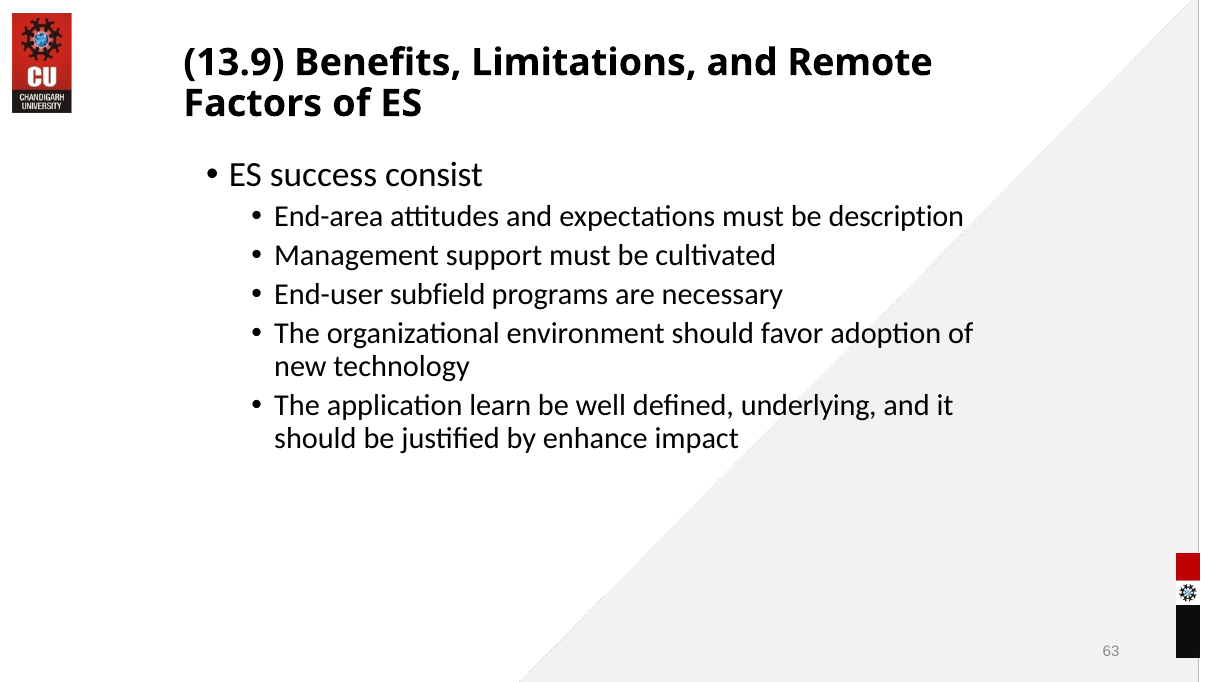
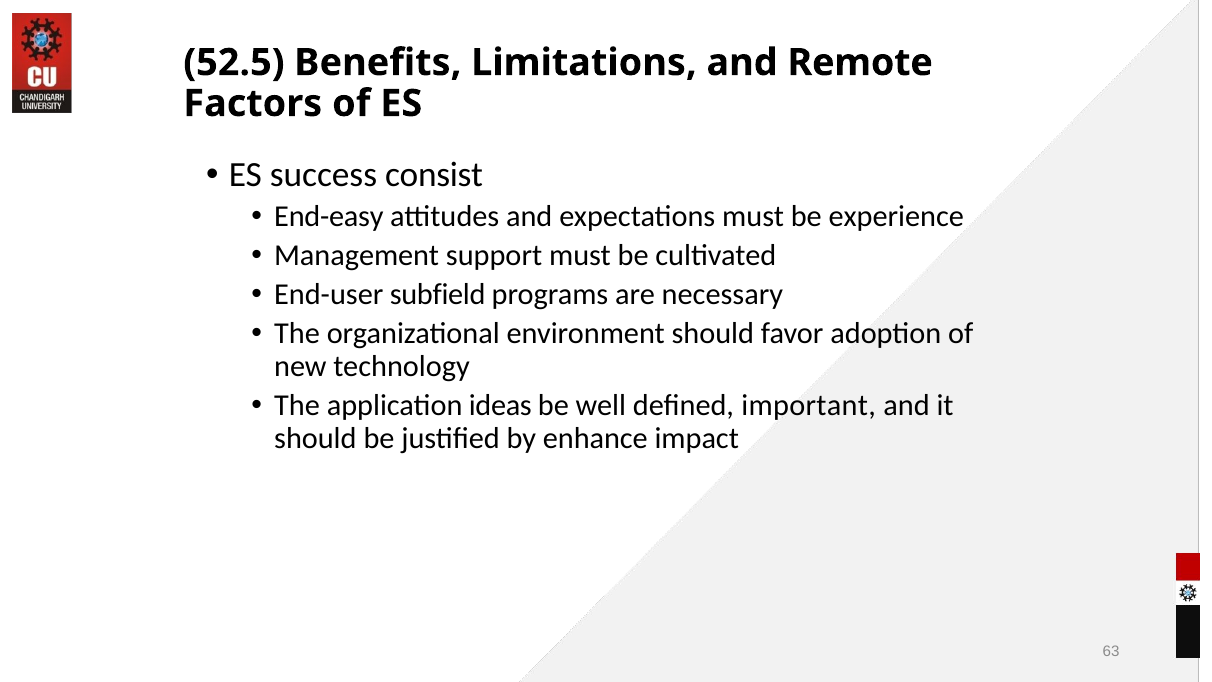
13.9: 13.9 -> 52.5
End-area: End-area -> End-easy
description: description -> experience
learn: learn -> ideas
underlying: underlying -> important
